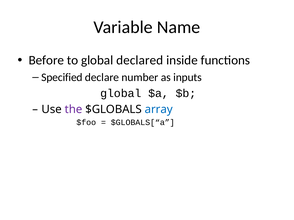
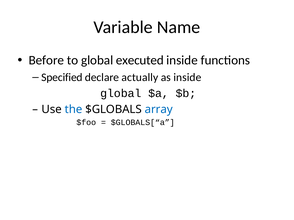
declared: declared -> executed
number: number -> actually
as inputs: inputs -> inside
the colour: purple -> blue
